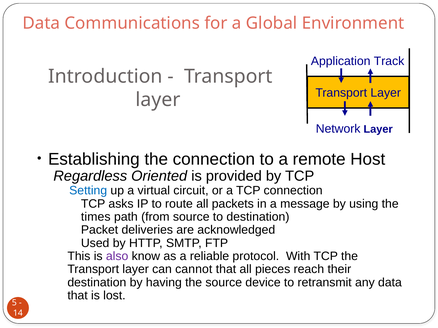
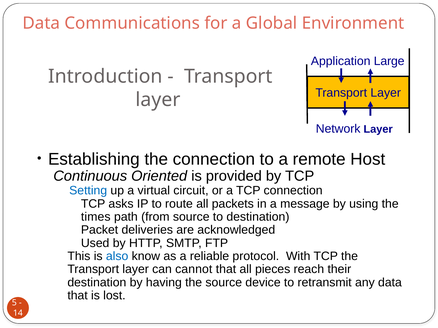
Track: Track -> Large
Regardless: Regardless -> Continuous
also colour: purple -> blue
